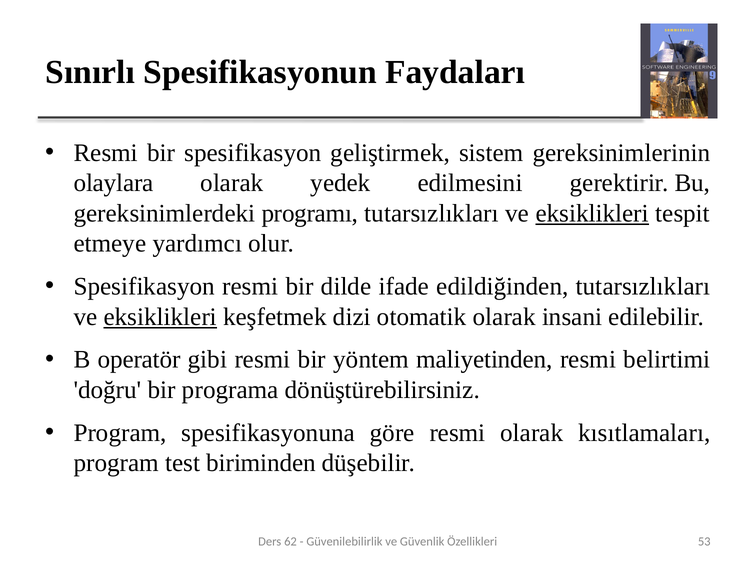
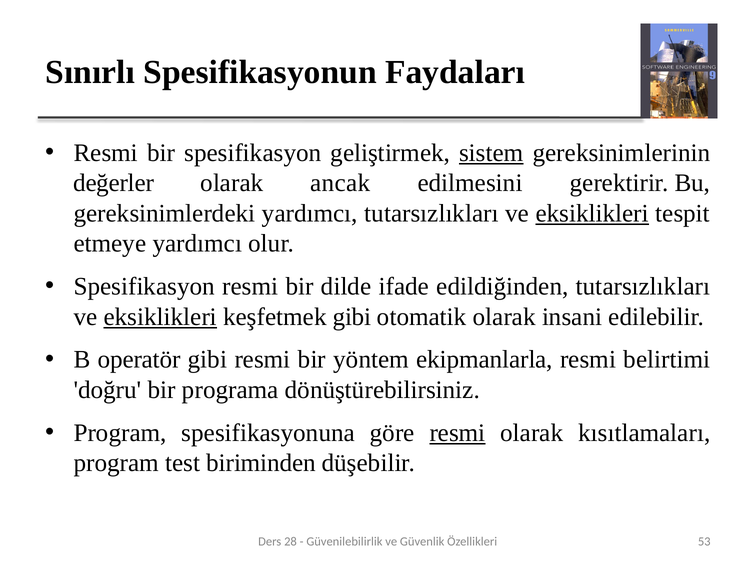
sistem underline: none -> present
olaylara: olaylara -> değerler
yedek: yedek -> ancak
gereksinimlerdeki programı: programı -> yardımcı
keşfetmek dizi: dizi -> gibi
maliyetinden: maliyetinden -> ekipmanlarla
resmi at (457, 433) underline: none -> present
62: 62 -> 28
